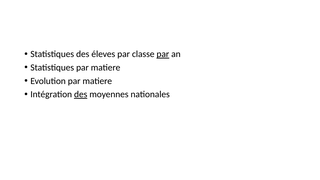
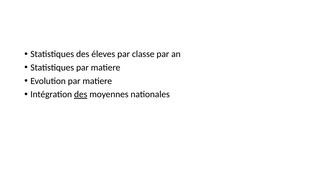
par at (163, 54) underline: present -> none
